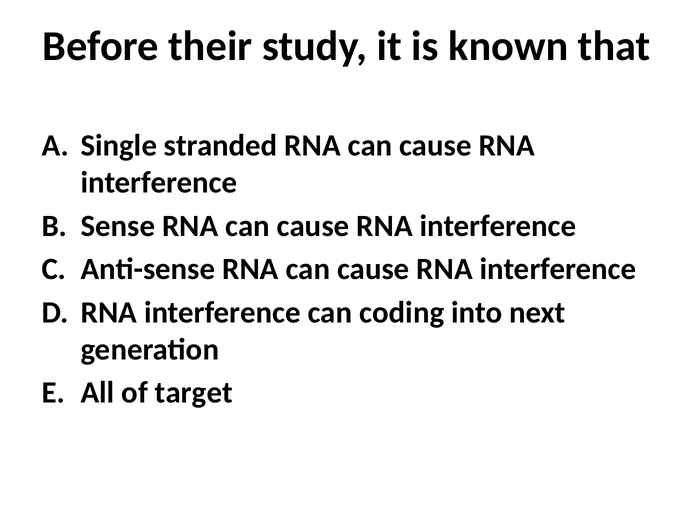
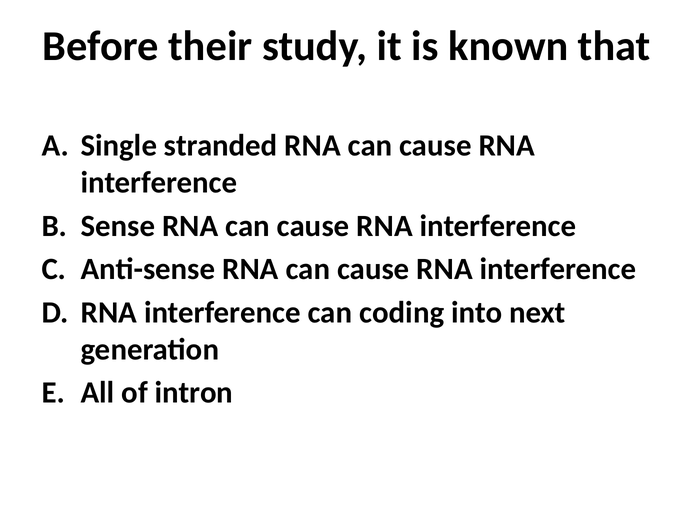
target: target -> intron
